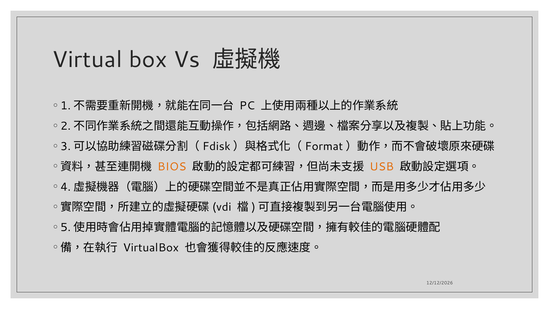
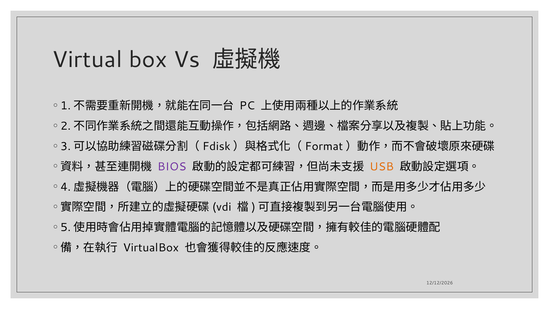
BIOS colour: orange -> purple
